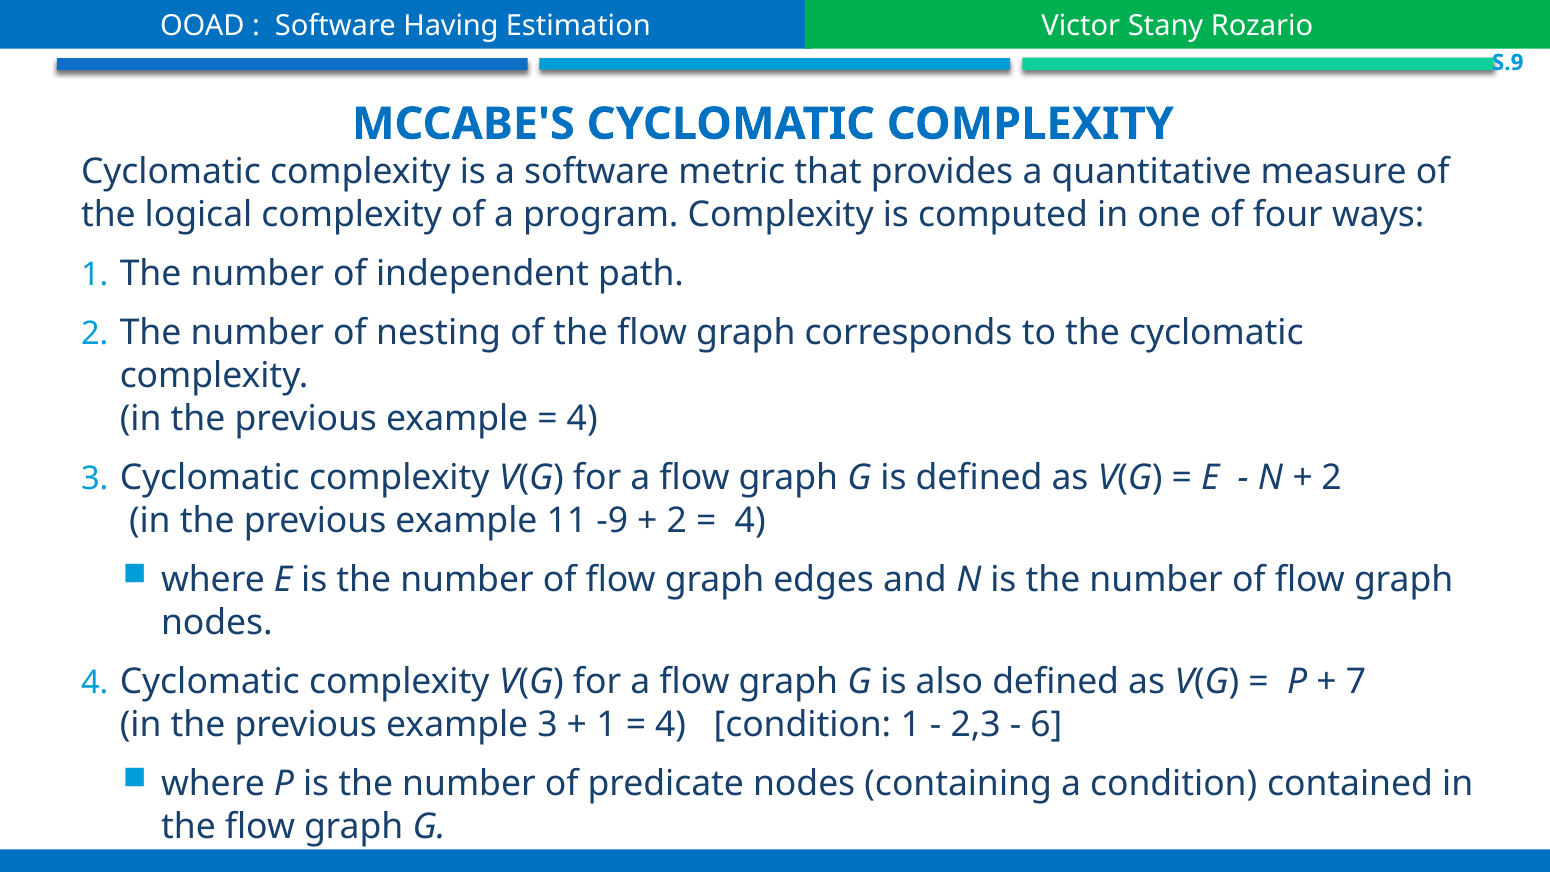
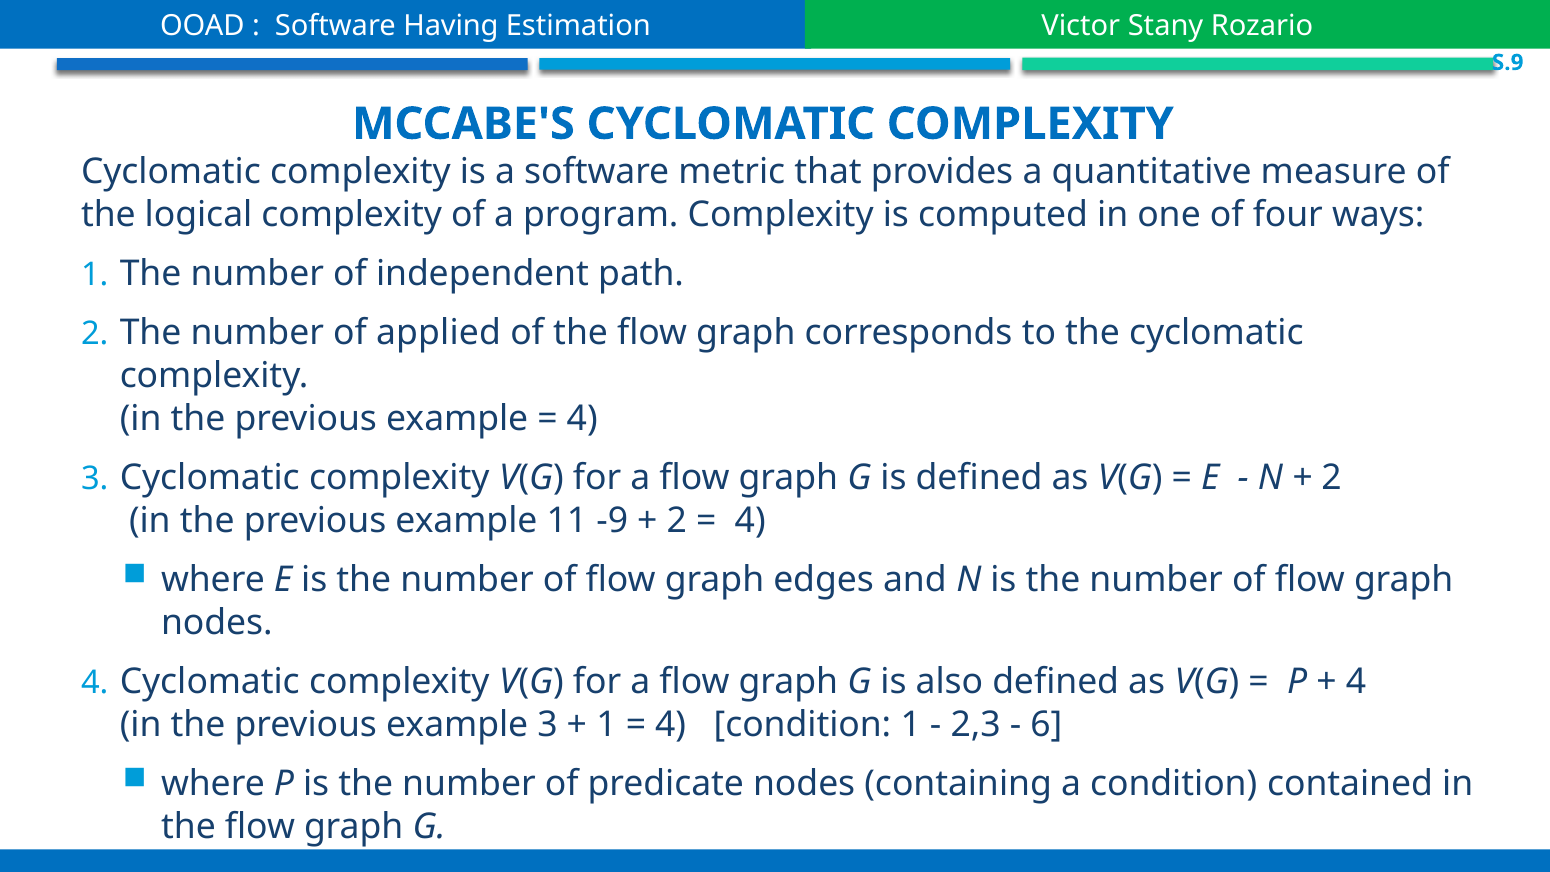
nesting: nesting -> applied
7 at (1356, 682): 7 -> 4
